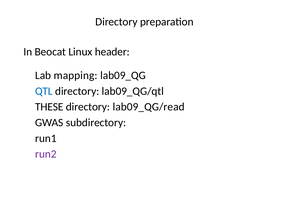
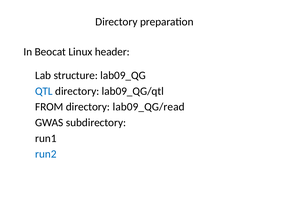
mapping: mapping -> structure
THESE: THESE -> FROM
run2 colour: purple -> blue
